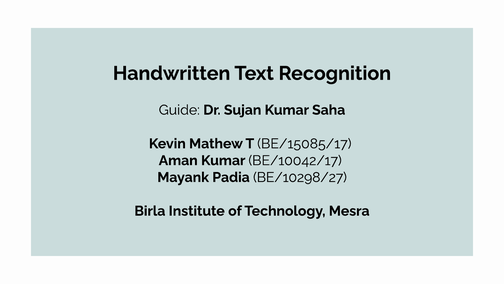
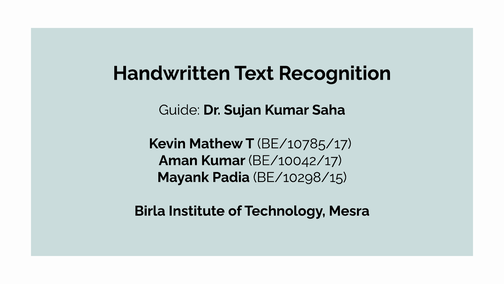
BE/15085/17: BE/15085/17 -> BE/10785/17
BE/10298/27: BE/10298/27 -> BE/10298/15
